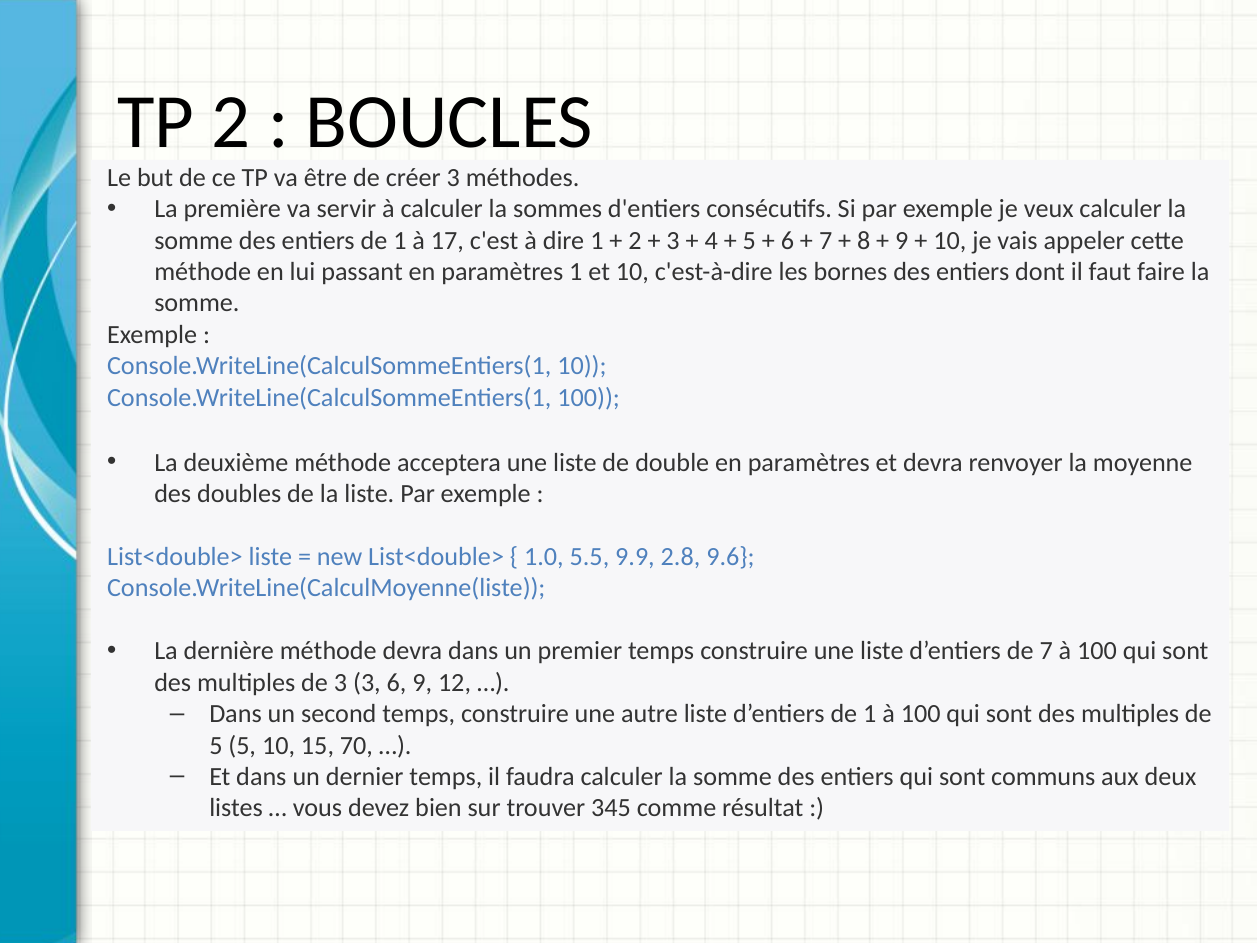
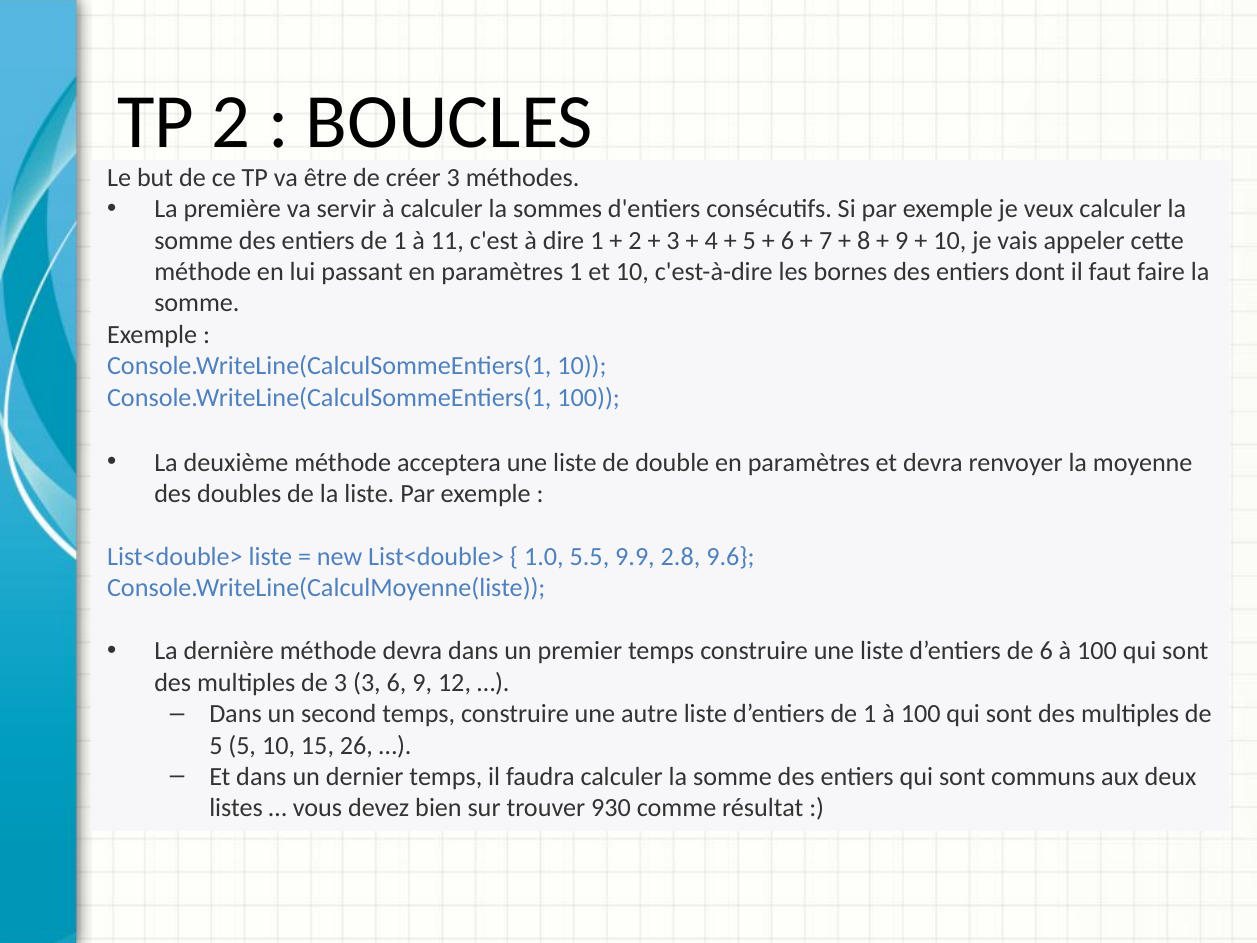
17: 17 -> 11
de 7: 7 -> 6
70: 70 -> 26
345: 345 -> 930
